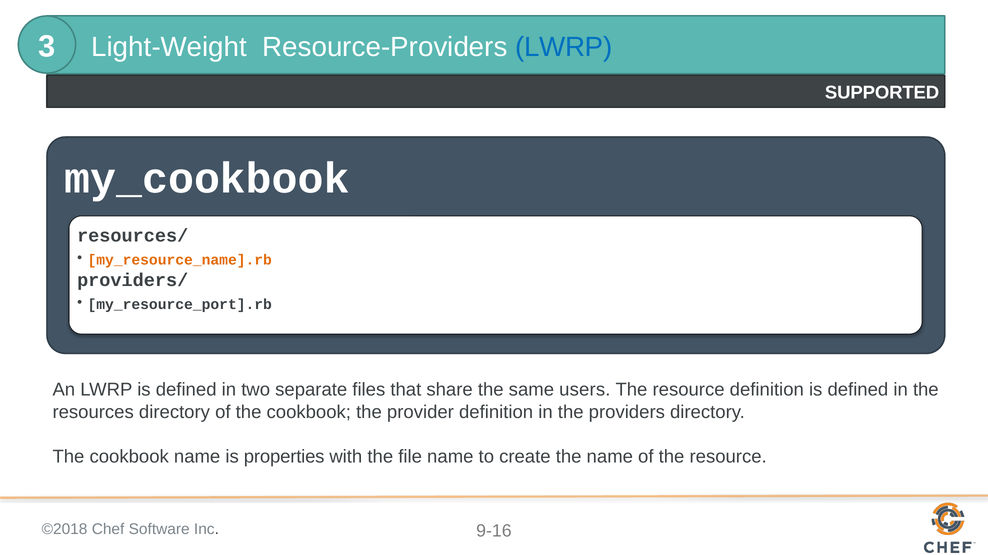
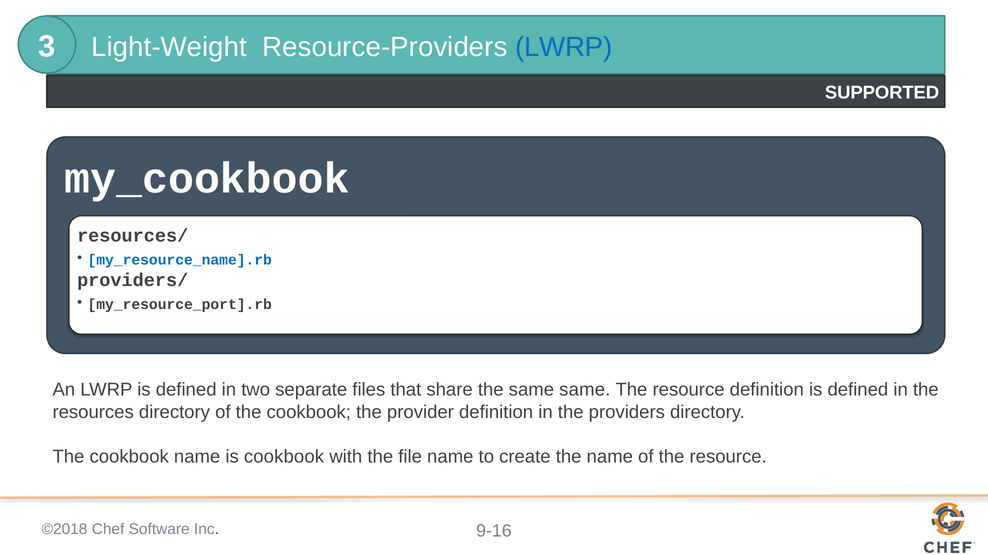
my_resource_name].rb colour: orange -> blue
same users: users -> same
is properties: properties -> cookbook
